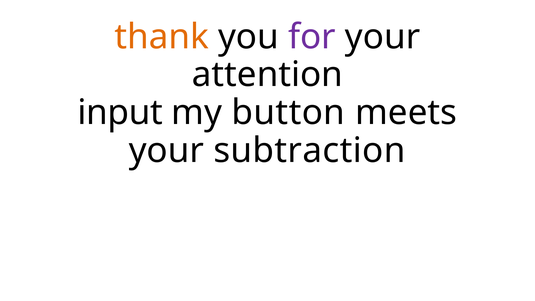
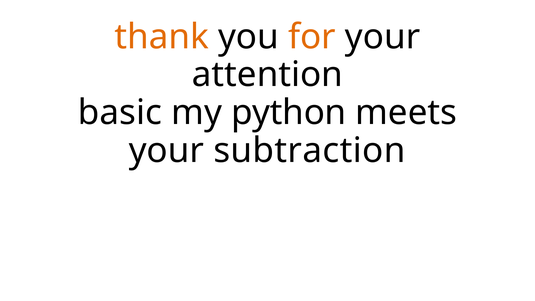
for colour: purple -> orange
input: input -> basic
button: button -> python
